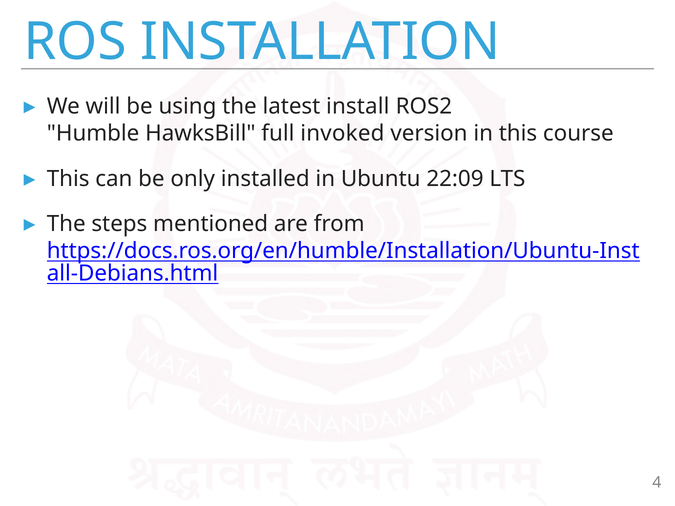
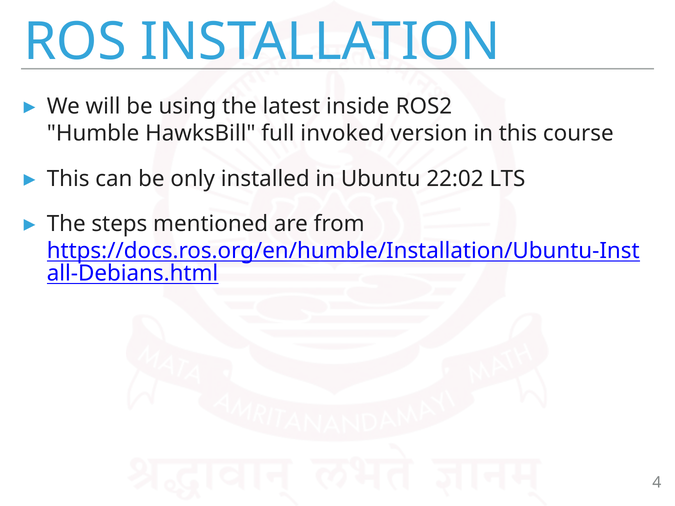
install: install -> inside
22:09: 22:09 -> 22:02
